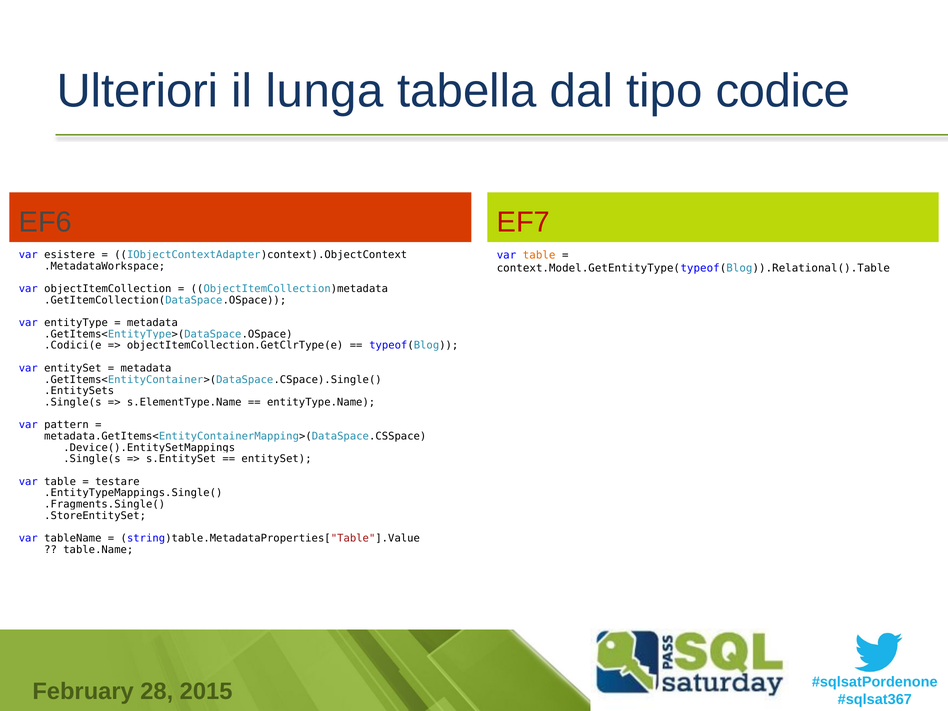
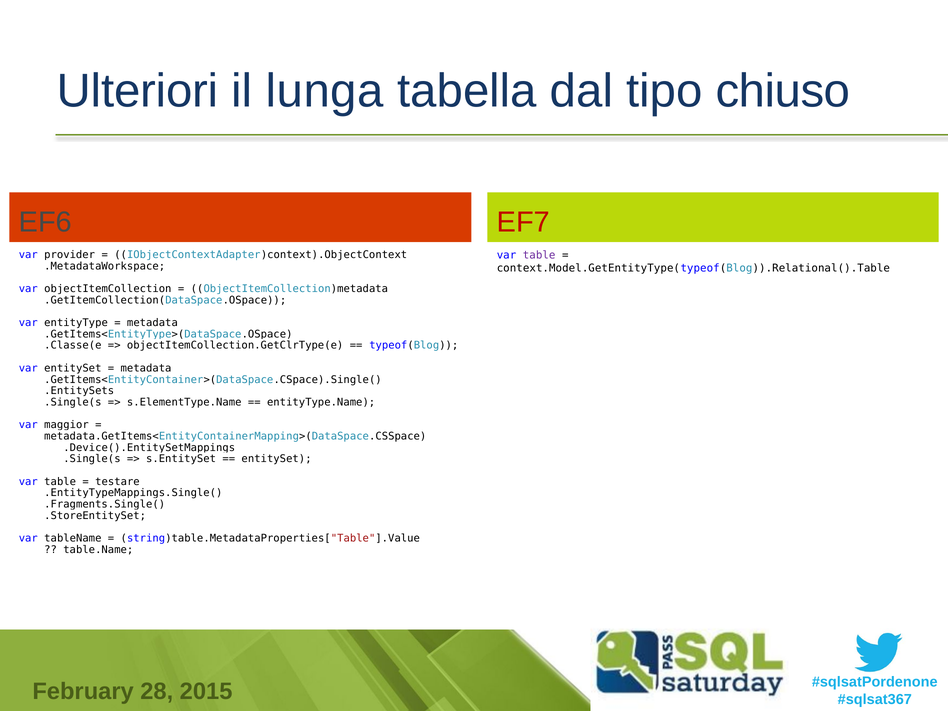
codice: codice -> chiuso
esistere: esistere -> provider
table at (539, 255) colour: orange -> purple
.Codici(e: .Codici(e -> .Classe(e
pattern: pattern -> maggior
